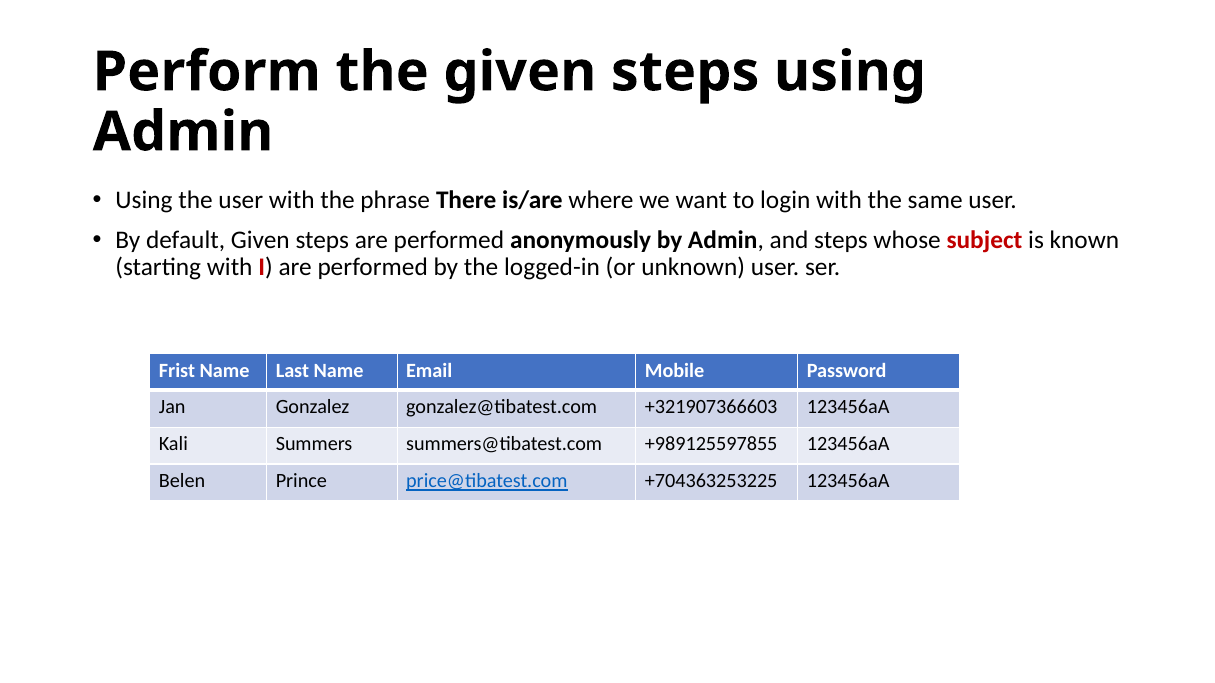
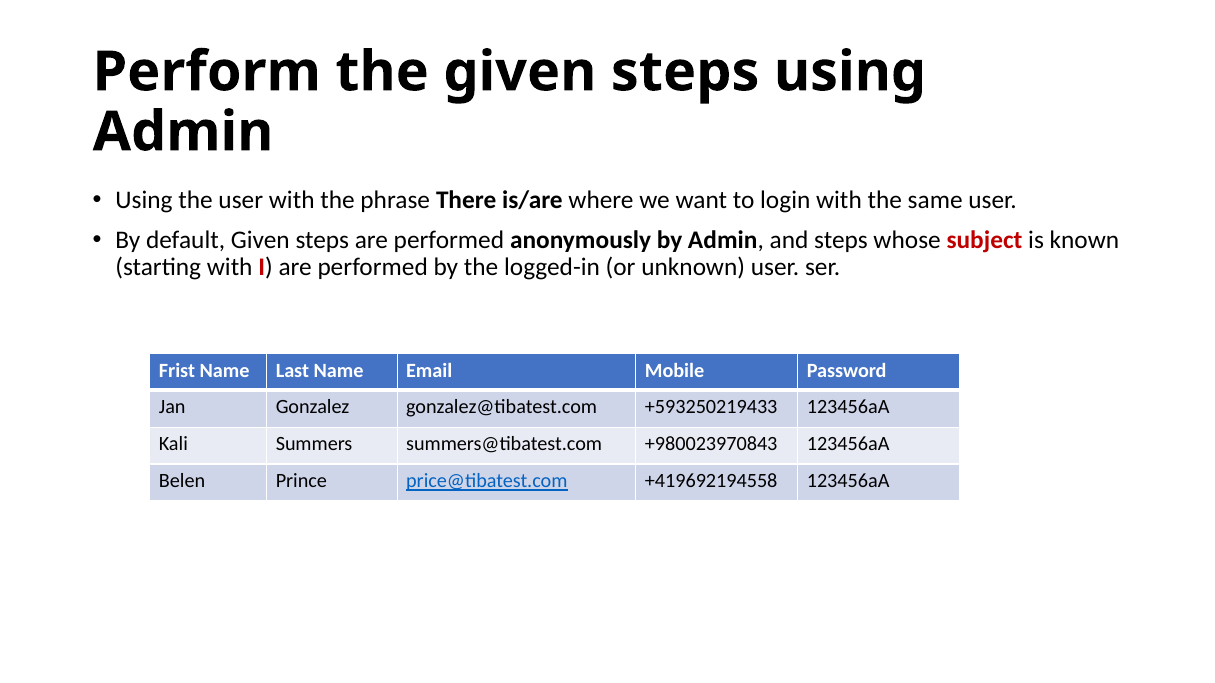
+321907366603: +321907366603 -> +593250219433
+989125597855: +989125597855 -> +980023970843
+704363253225: +704363253225 -> +419692194558
